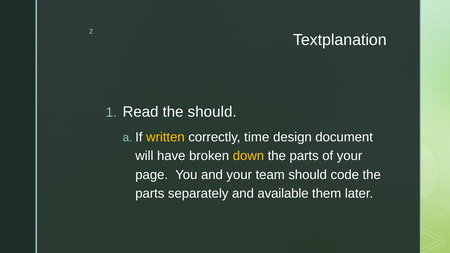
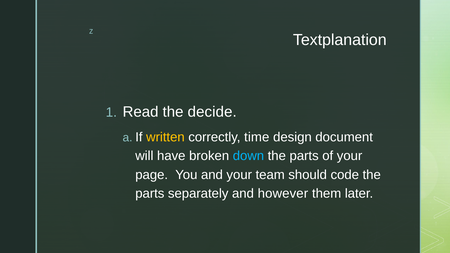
the should: should -> decide
down colour: yellow -> light blue
available: available -> however
